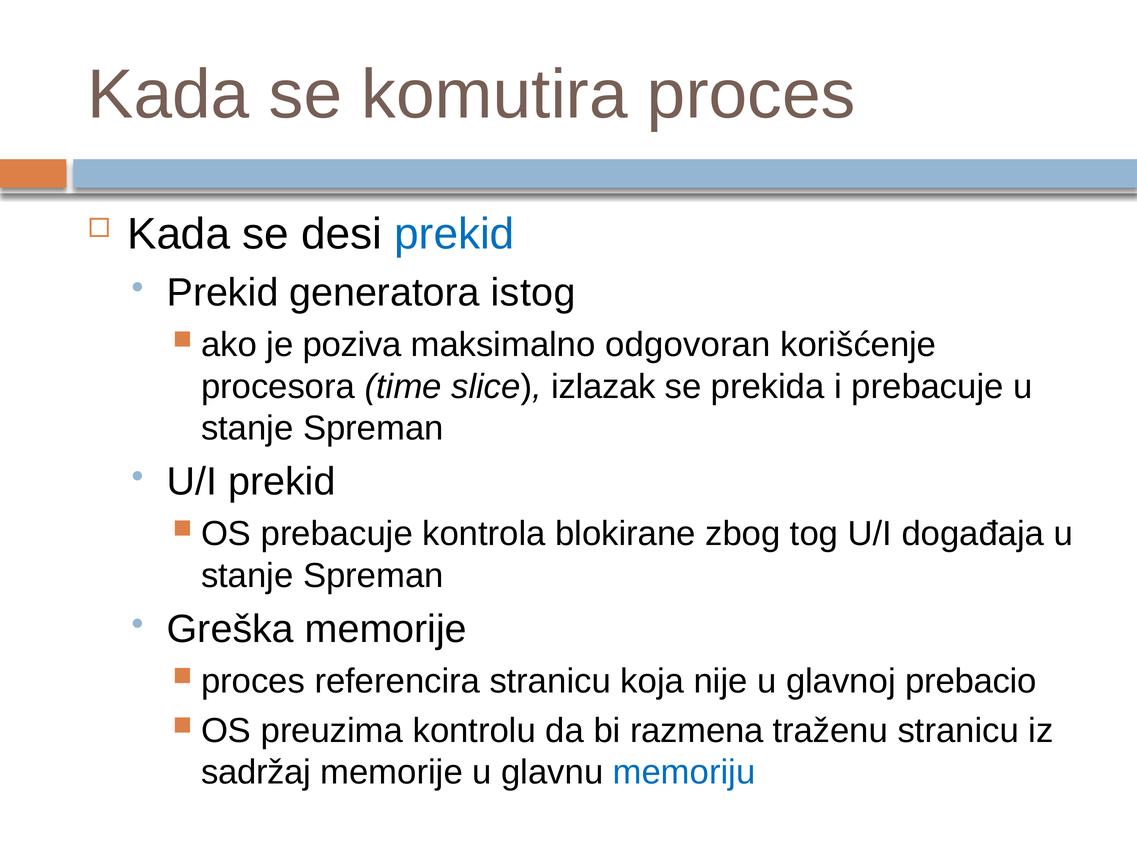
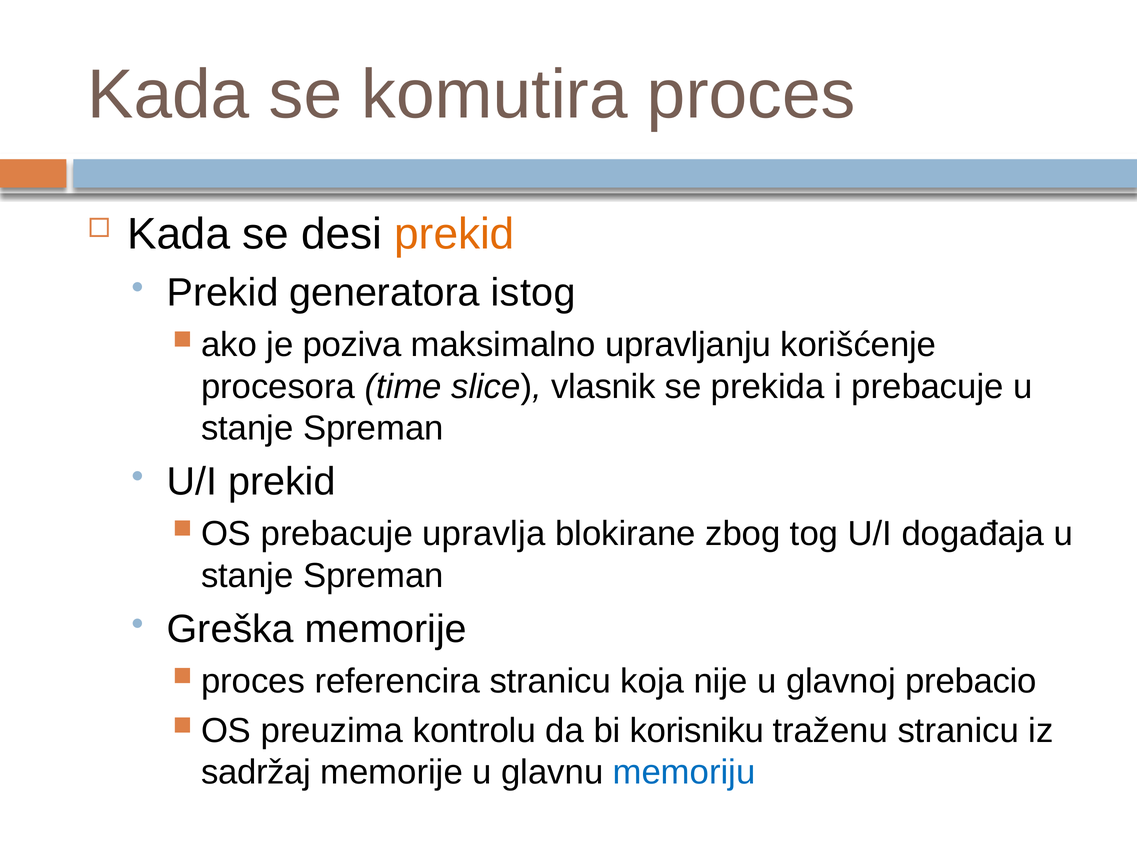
prekid at (454, 234) colour: blue -> orange
odgovoran: odgovoran -> upravljanju
izlazak: izlazak -> vlasnik
kontrola: kontrola -> upravlja
razmena: razmena -> korisniku
